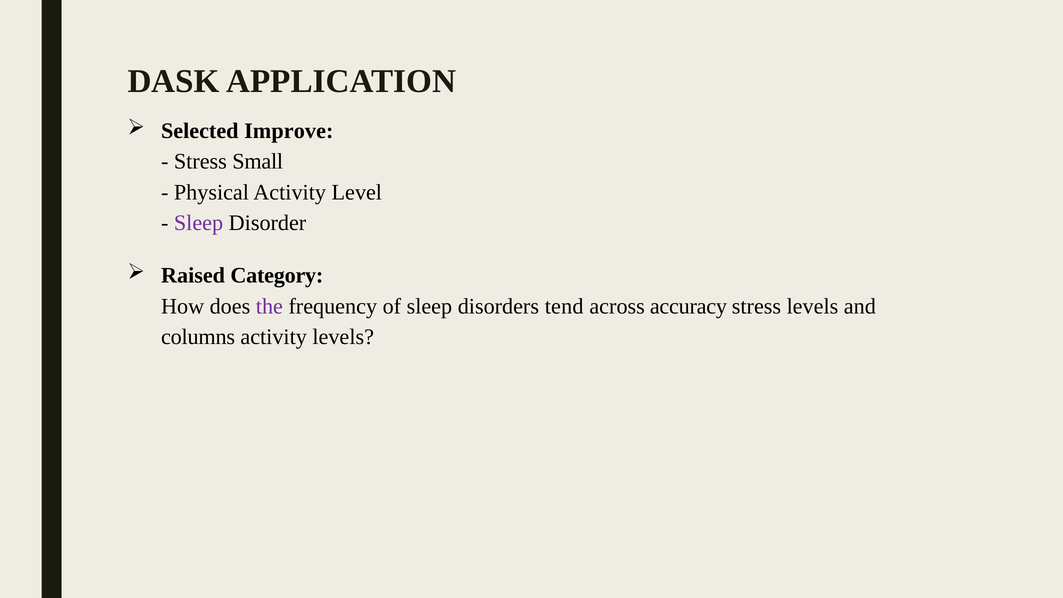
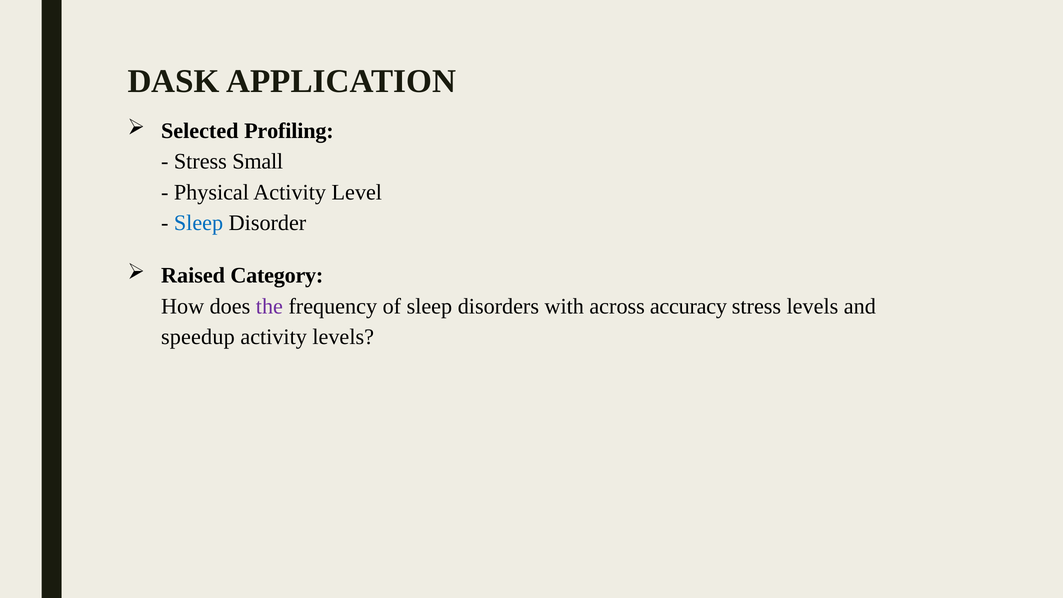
Improve: Improve -> Profiling
Sleep at (199, 223) colour: purple -> blue
tend: tend -> with
columns: columns -> speedup
